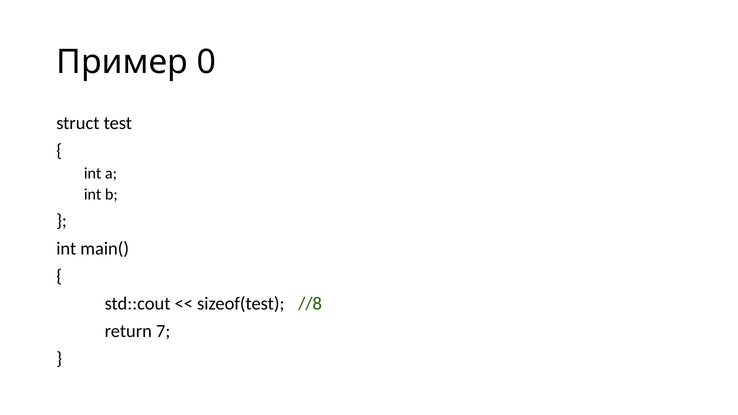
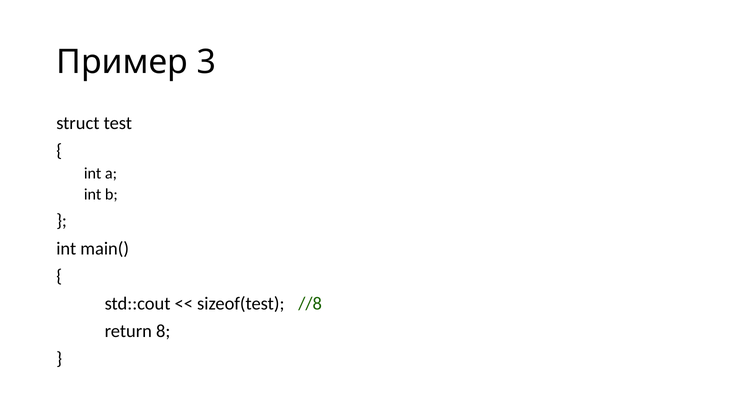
0: 0 -> 3
7: 7 -> 8
